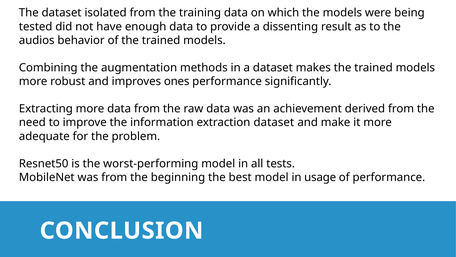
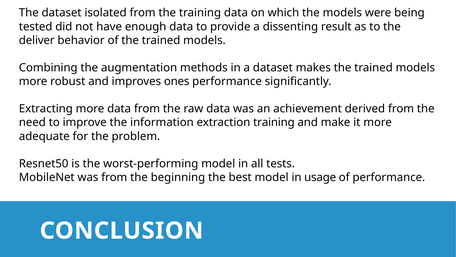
audios: audios -> deliver
extraction dataset: dataset -> training
